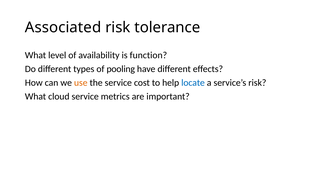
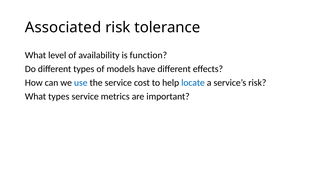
pooling: pooling -> models
use colour: orange -> blue
What cloud: cloud -> types
